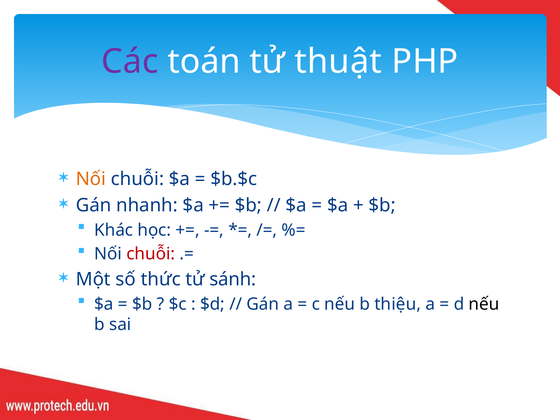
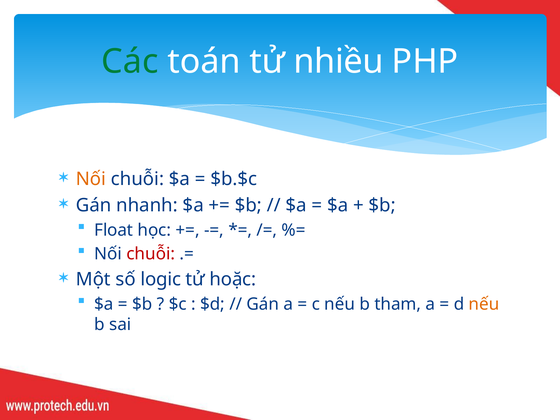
Các colour: purple -> green
thuật: thuật -> nhiều
Khác: Khác -> Float
thức: thức -> logic
sánh: sánh -> hoặc
thiệu: thiệu -> tham
nếu at (484, 304) colour: black -> orange
